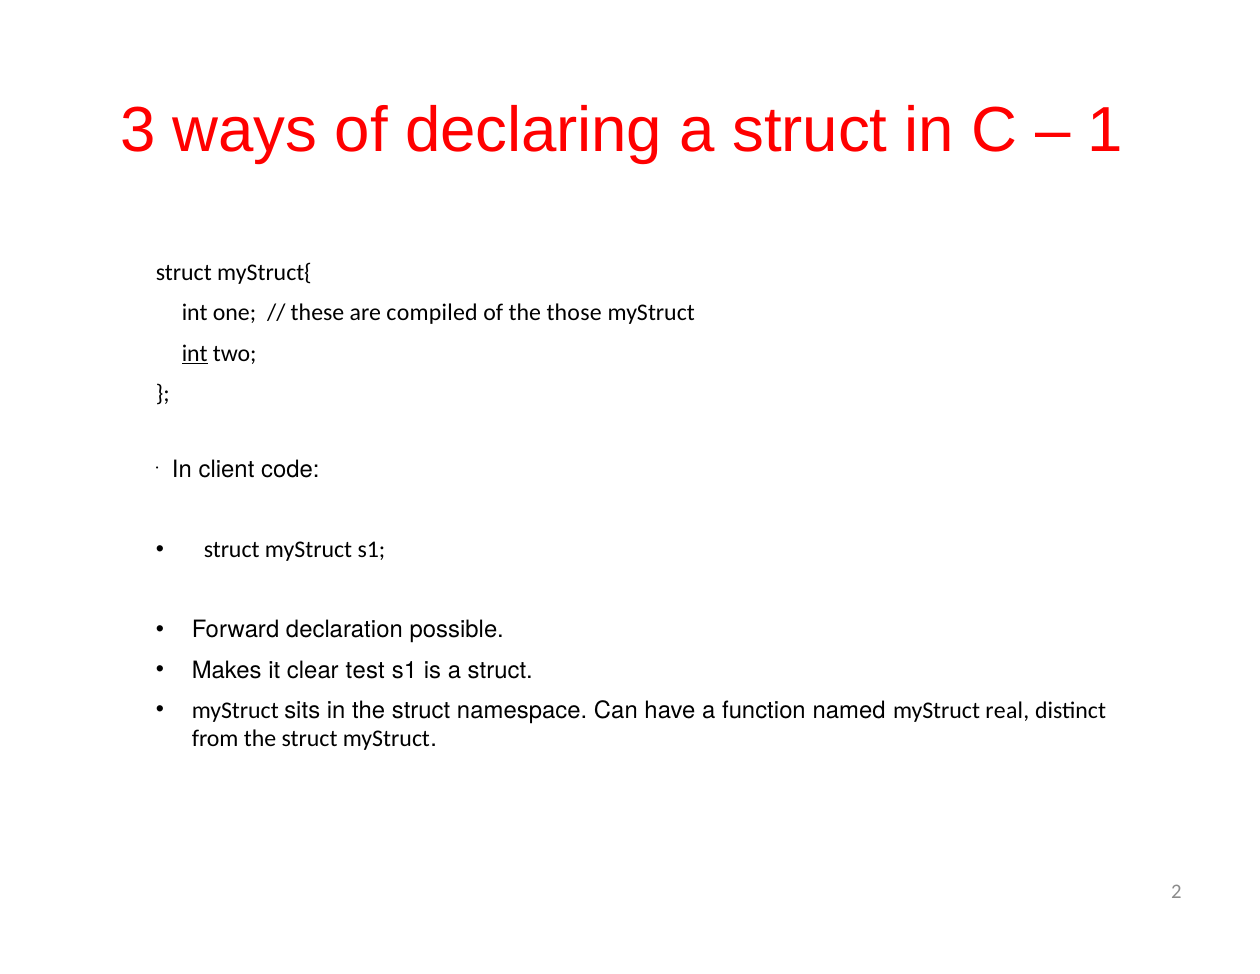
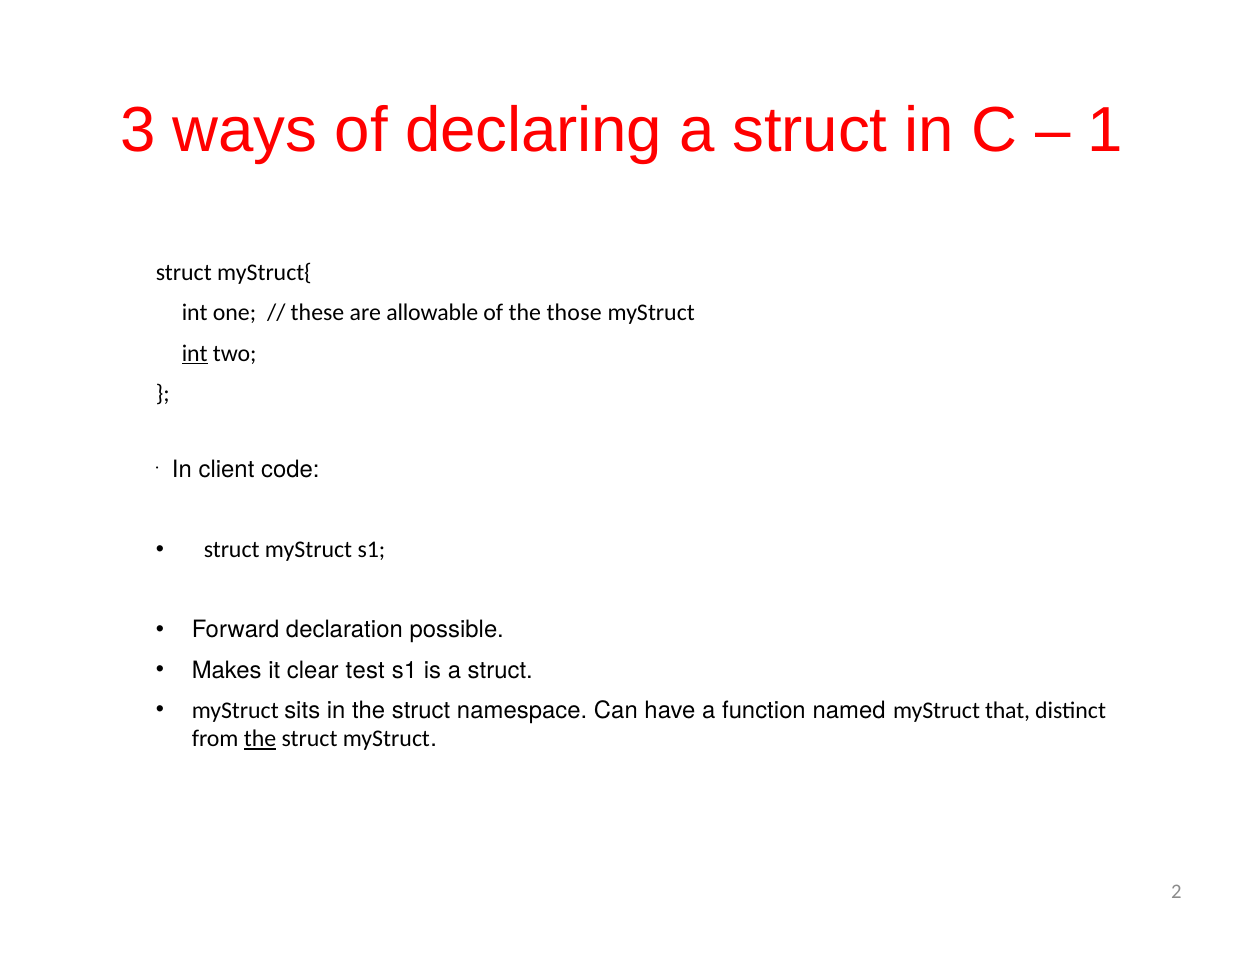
compiled: compiled -> allowable
real: real -> that
the at (260, 739) underline: none -> present
